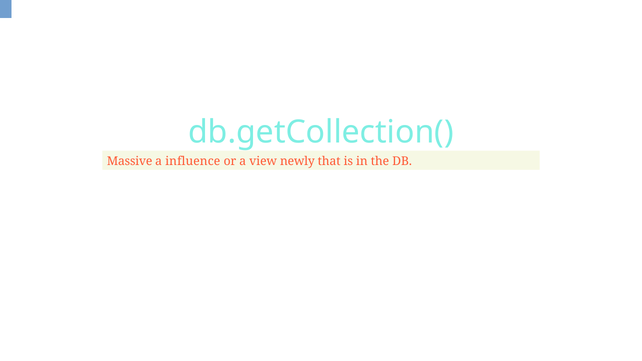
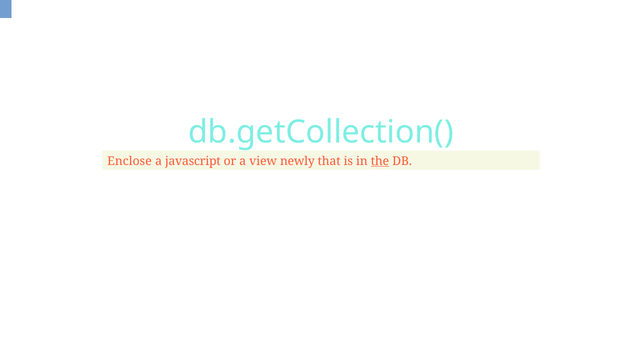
Massive: Massive -> Enclose
influence: influence -> javascript
the underline: none -> present
